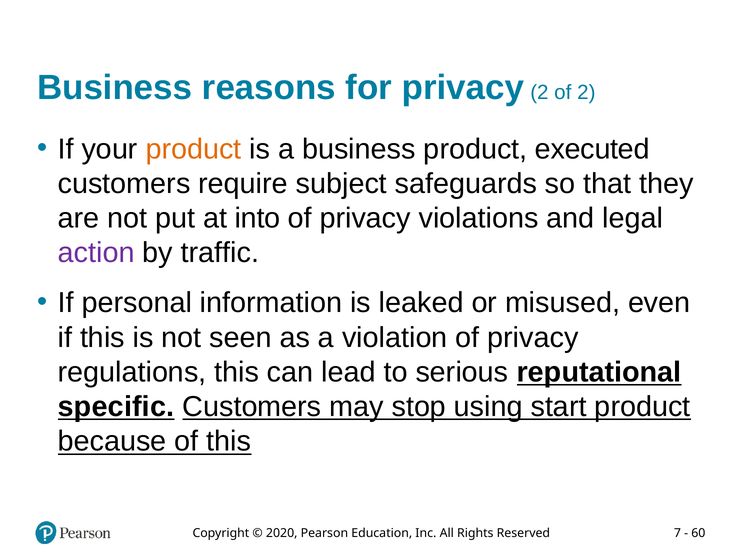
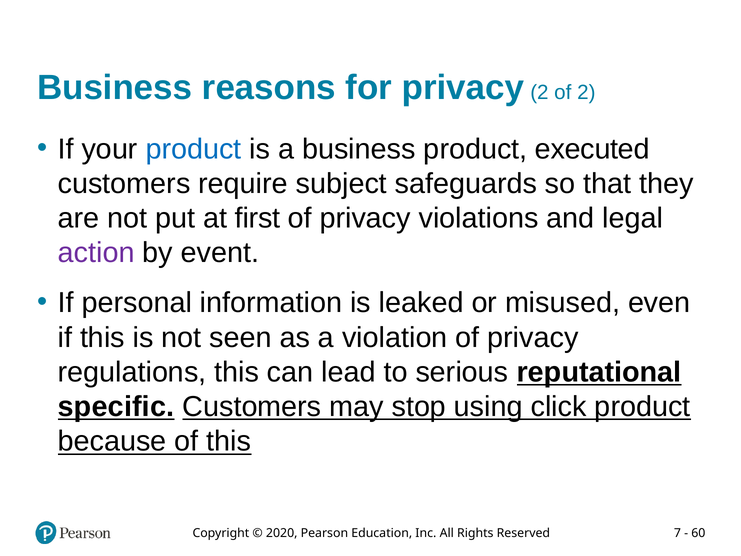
product at (194, 149) colour: orange -> blue
into: into -> first
traffic: traffic -> event
start: start -> click
